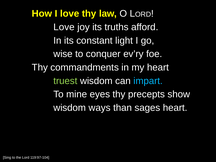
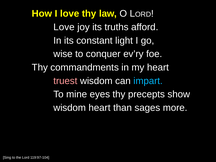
truest colour: light green -> pink
wisdom ways: ways -> heart
sages heart: heart -> more
